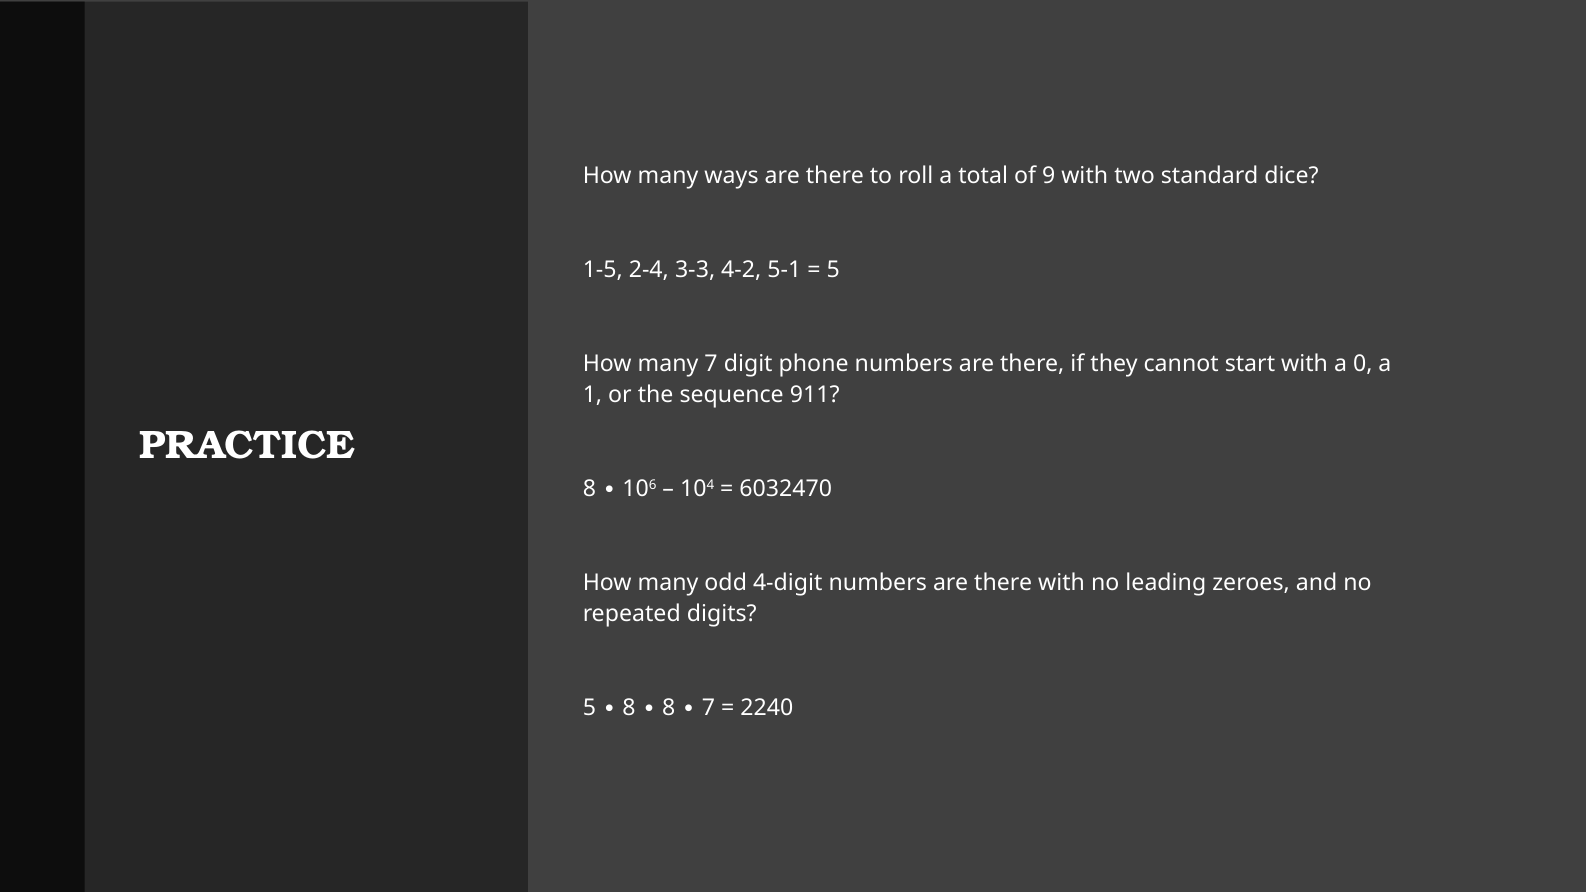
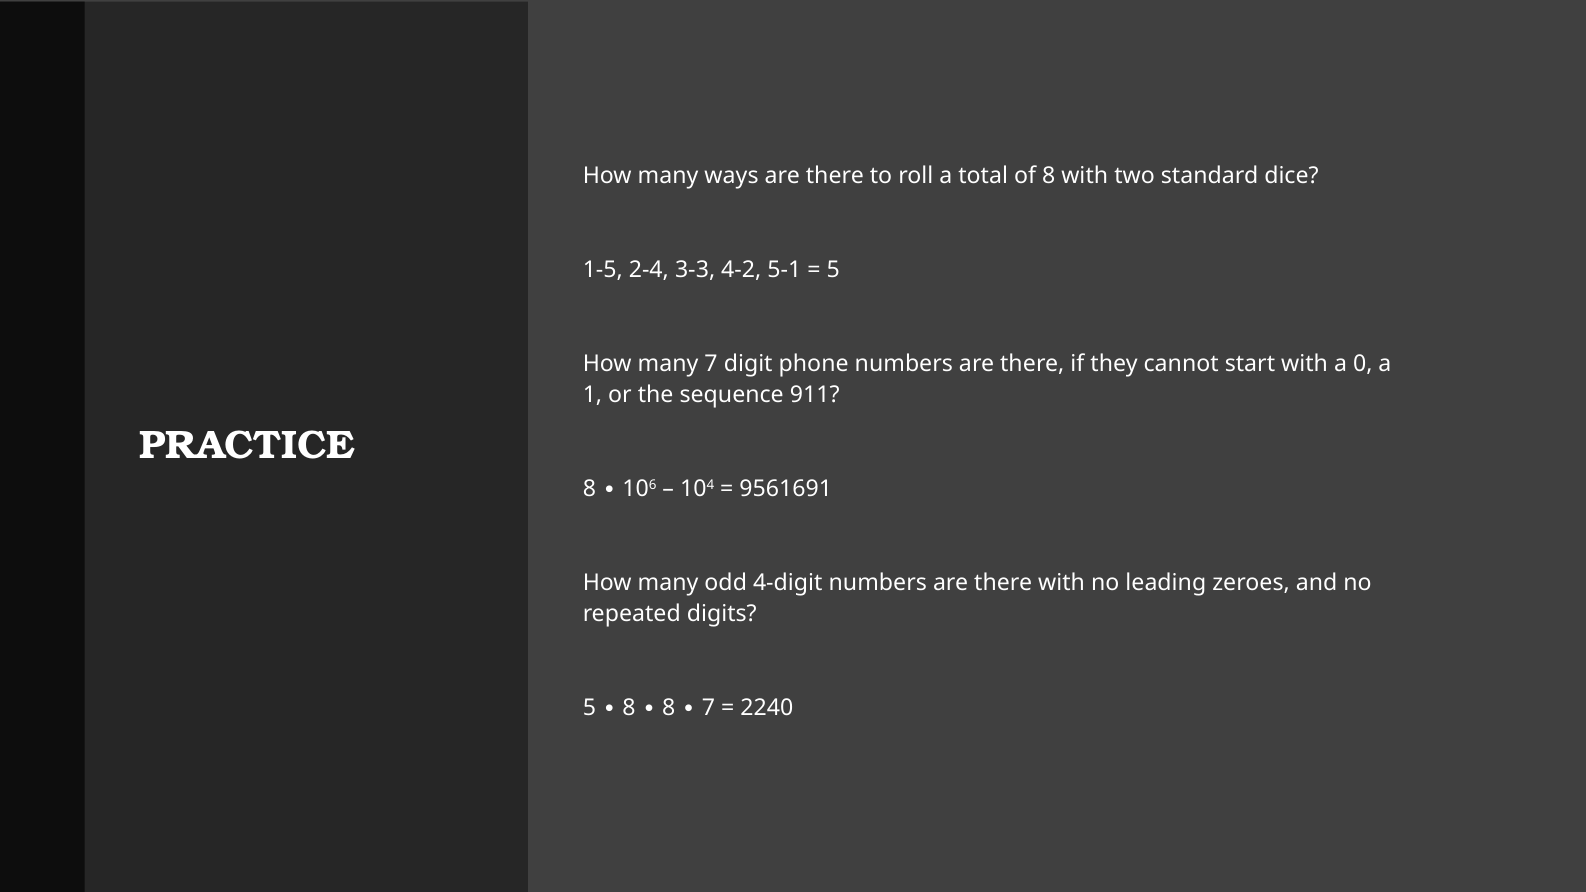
of 9: 9 -> 8
6032470: 6032470 -> 9561691
